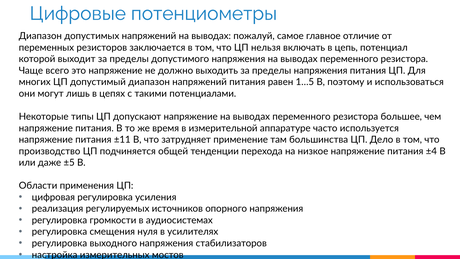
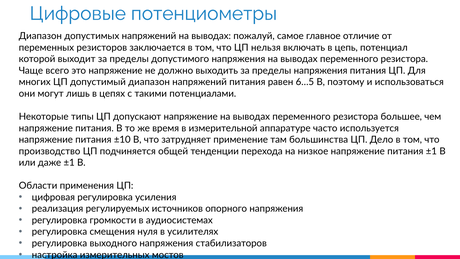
1…5: 1…5 -> 6…5
±11: ±11 -> ±10
питания ±4: ±4 -> ±1
даже ±5: ±5 -> ±1
